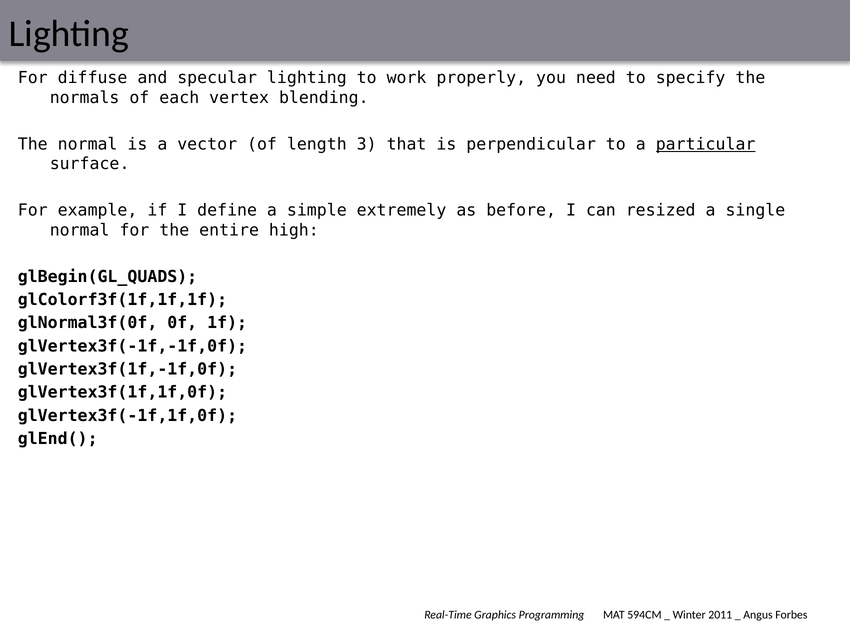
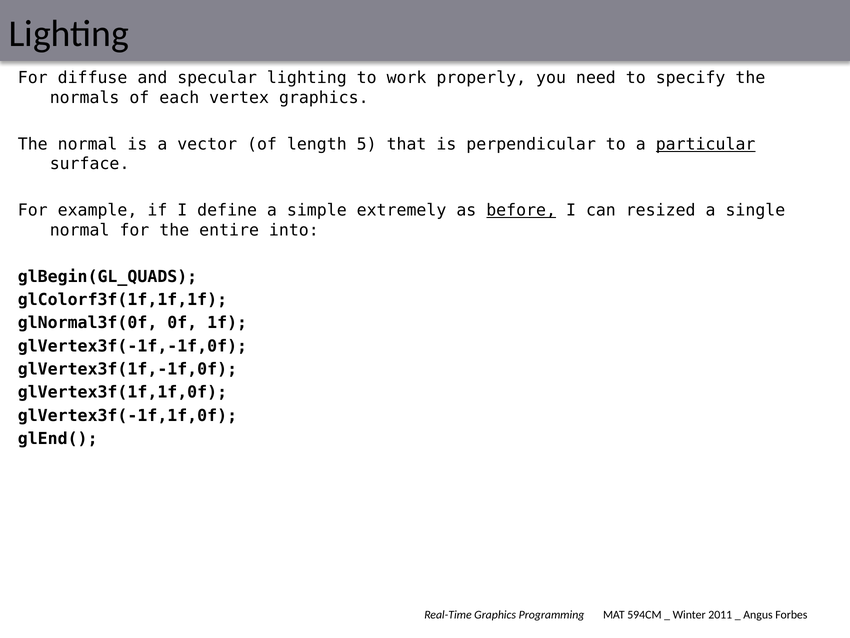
vertex blending: blending -> graphics
3: 3 -> 5
before underline: none -> present
high: high -> into
